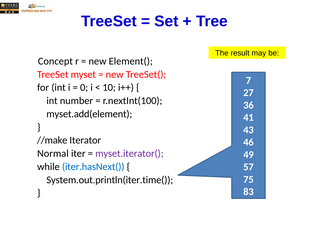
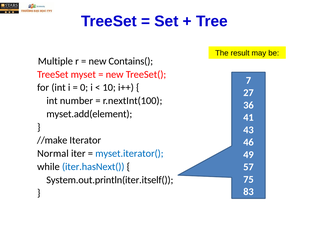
Concept: Concept -> Multiple
Element(: Element( -> Contains(
myset.iterator( colour: purple -> blue
System.out.println(iter.time(: System.out.println(iter.time( -> System.out.println(iter.itself(
